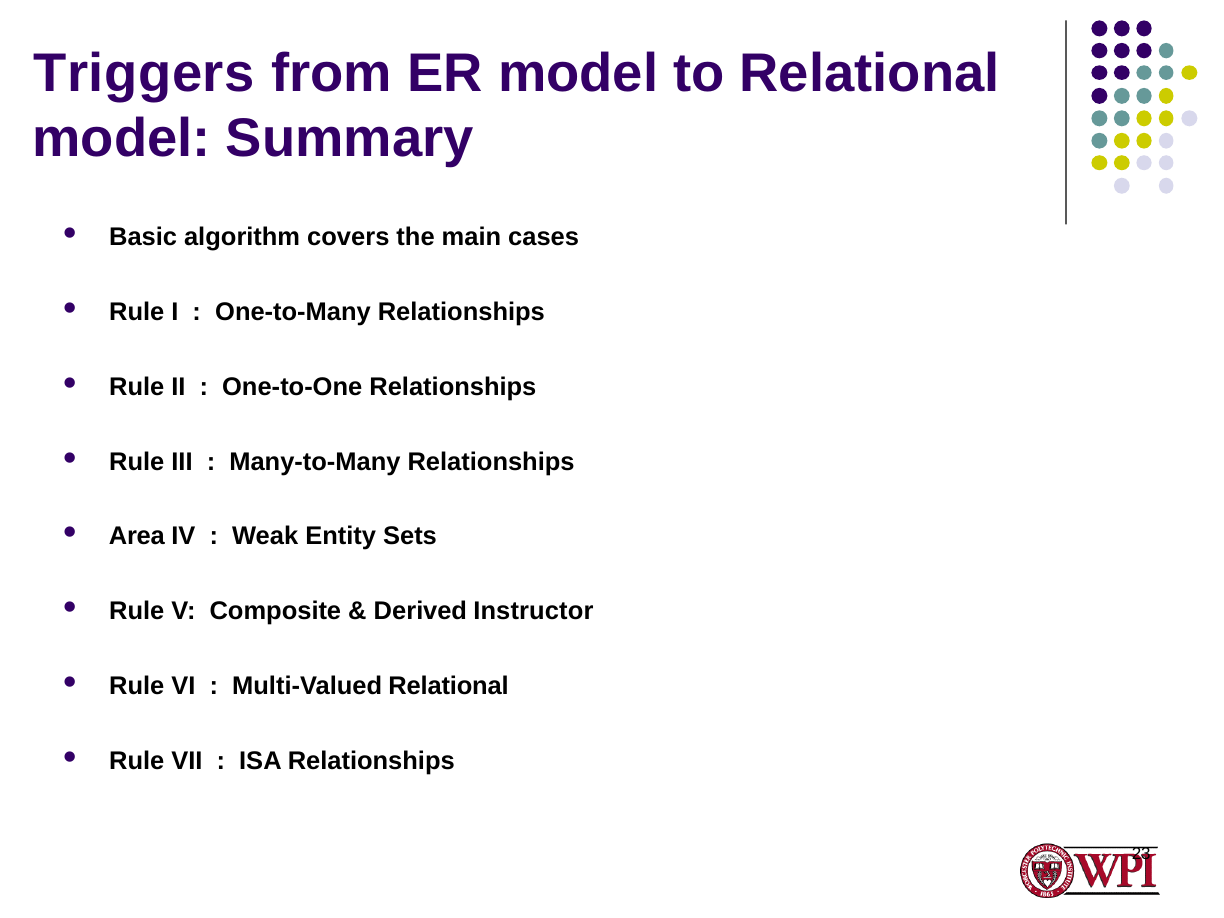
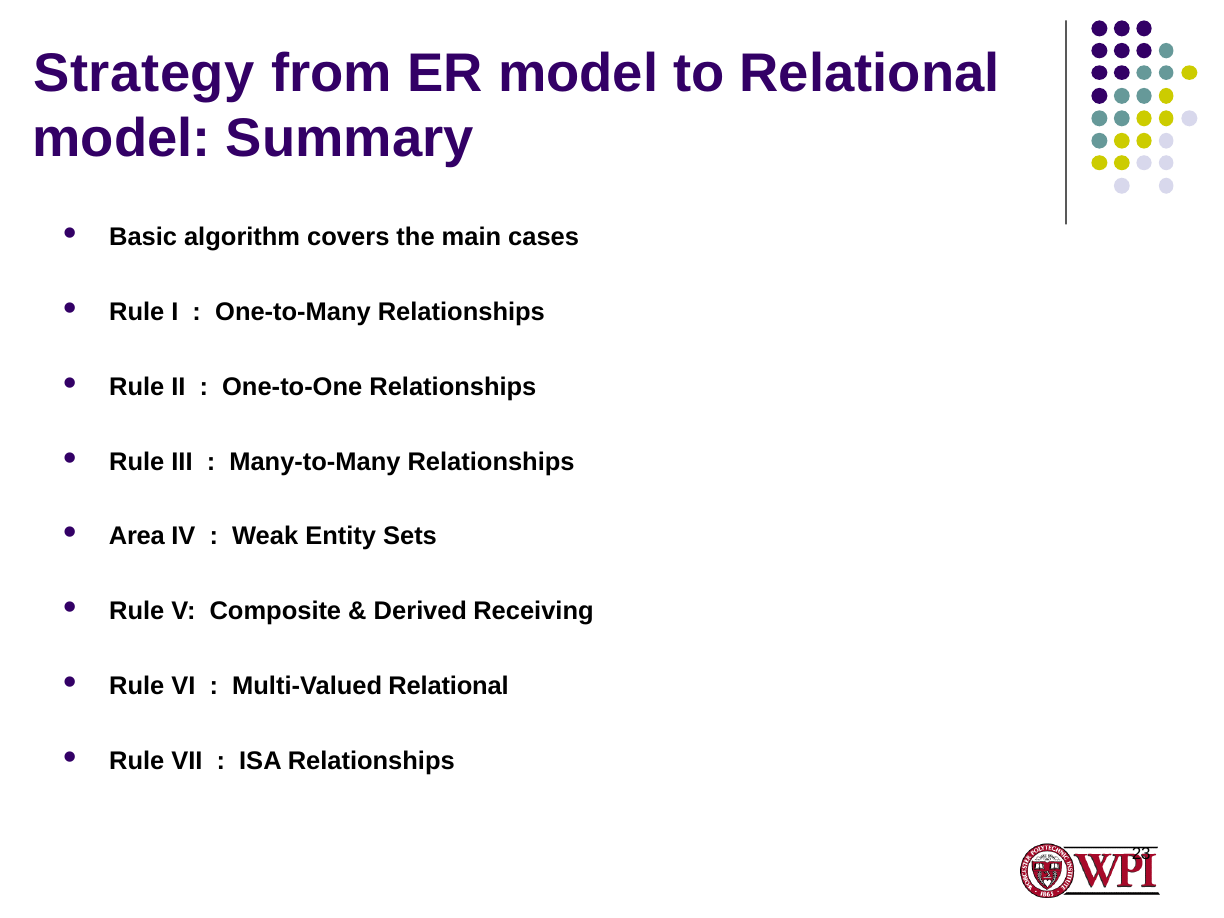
Triggers: Triggers -> Strategy
Instructor: Instructor -> Receiving
